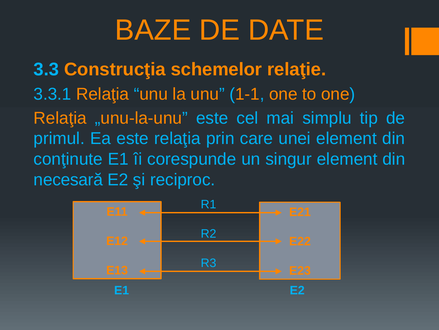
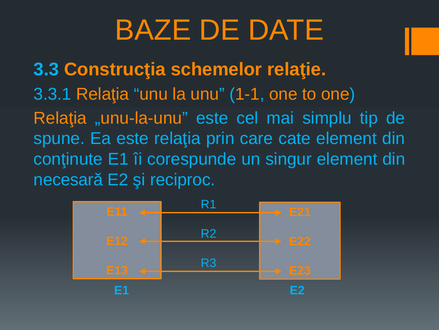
primul: primul -> spune
unei: unei -> cate
